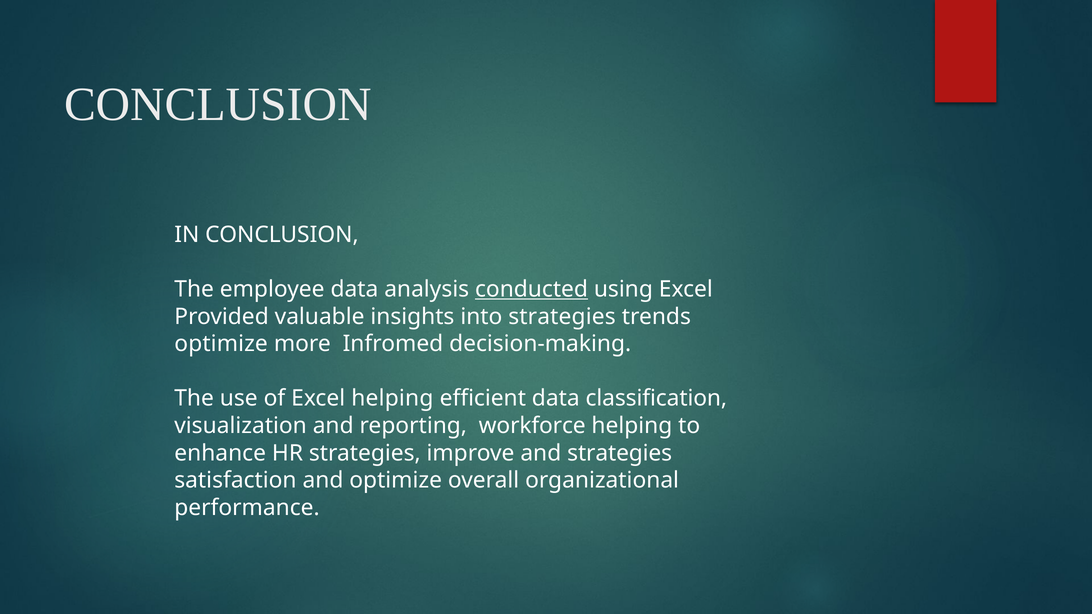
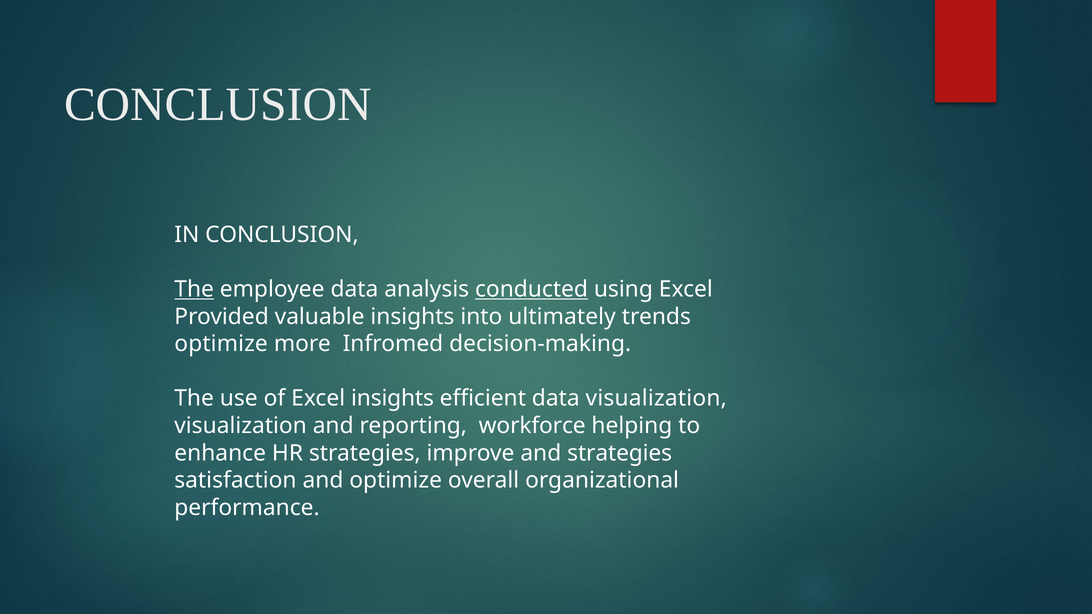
The at (194, 289) underline: none -> present
into strategies: strategies -> ultimately
Excel helping: helping -> insights
data classification: classification -> visualization
